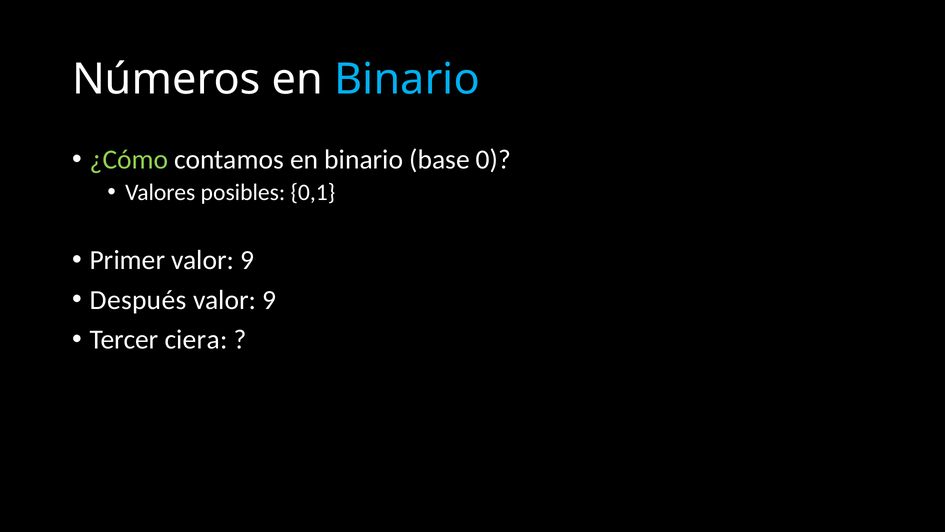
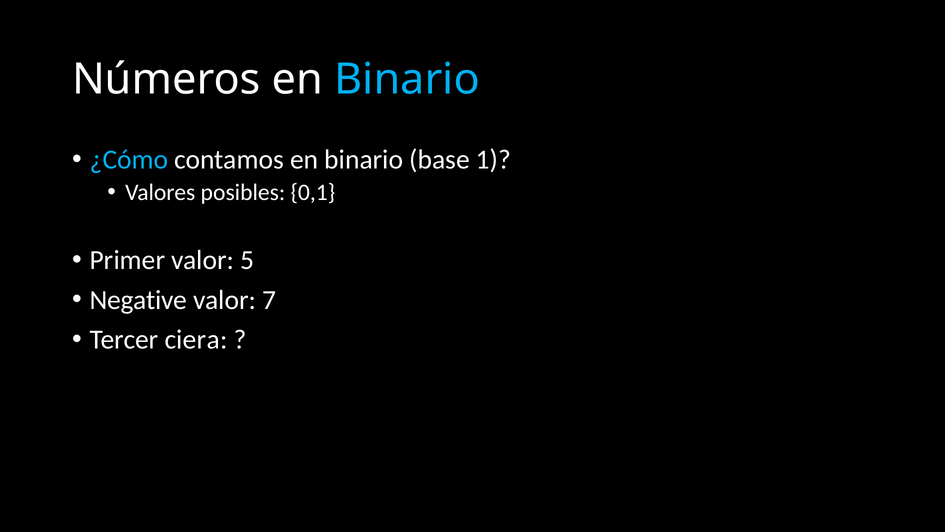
¿Cómo colour: light green -> light blue
0: 0 -> 1
Primer valor 9: 9 -> 5
Después: Después -> Negative
9 at (269, 300): 9 -> 7
